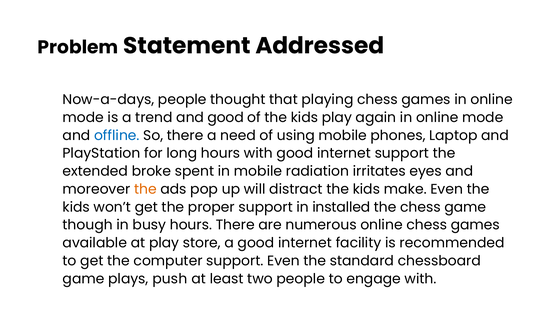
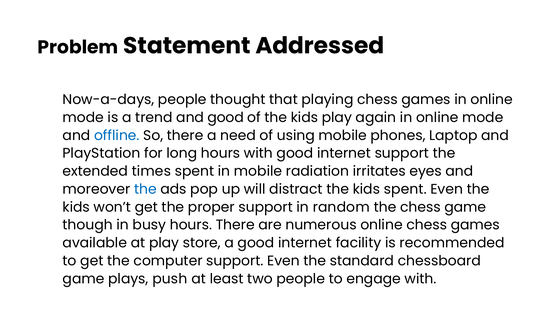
broke: broke -> times
the at (145, 189) colour: orange -> blue
kids make: make -> spent
installed: installed -> random
